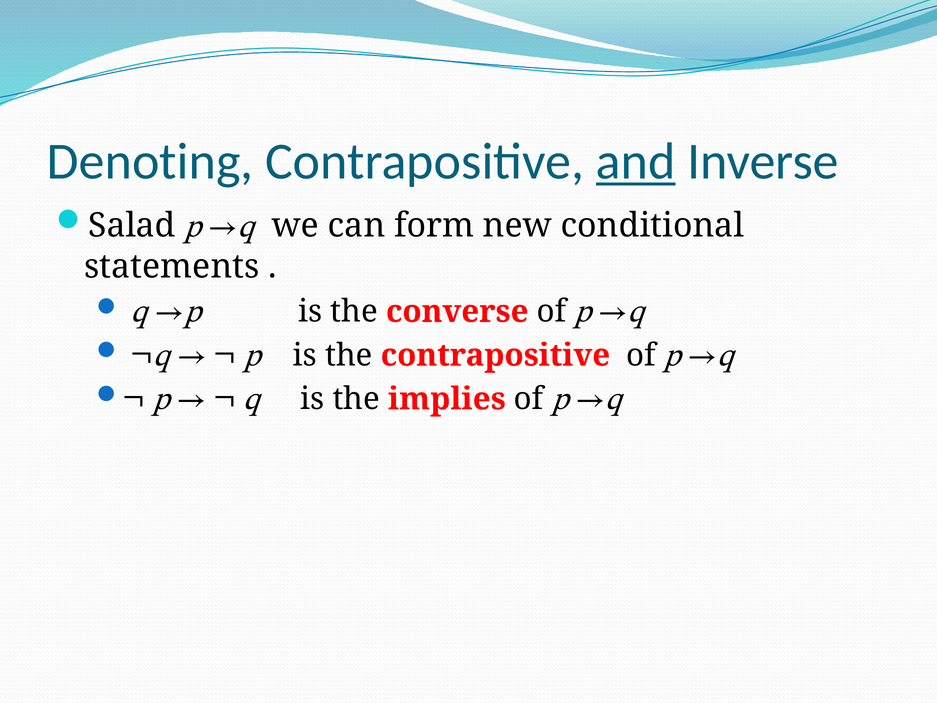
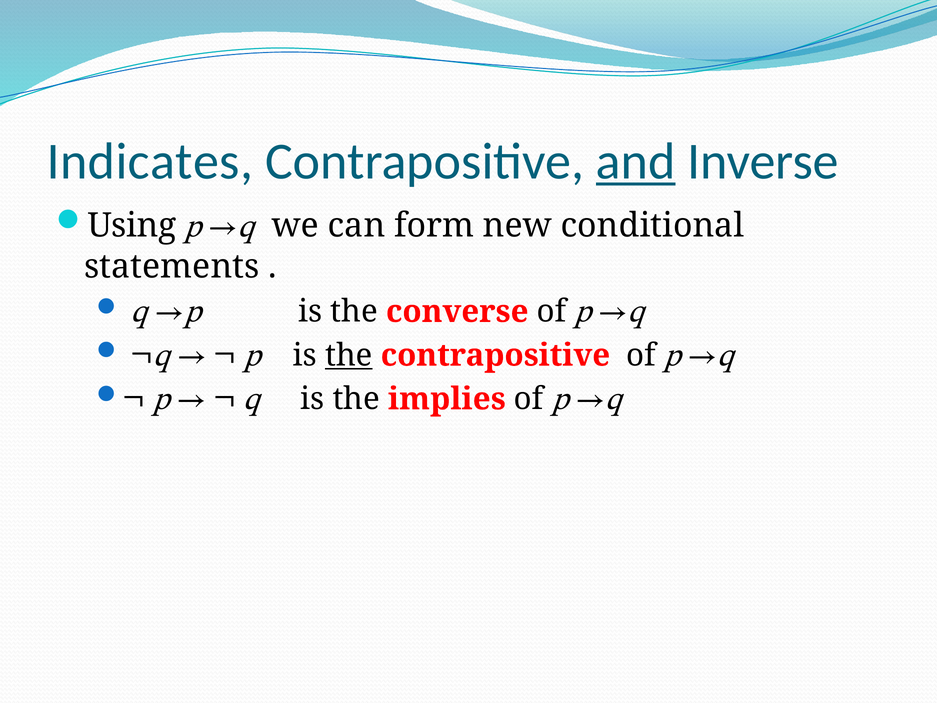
Denoting: Denoting -> Indicates
Salad: Salad -> Using
the at (349, 355) underline: none -> present
